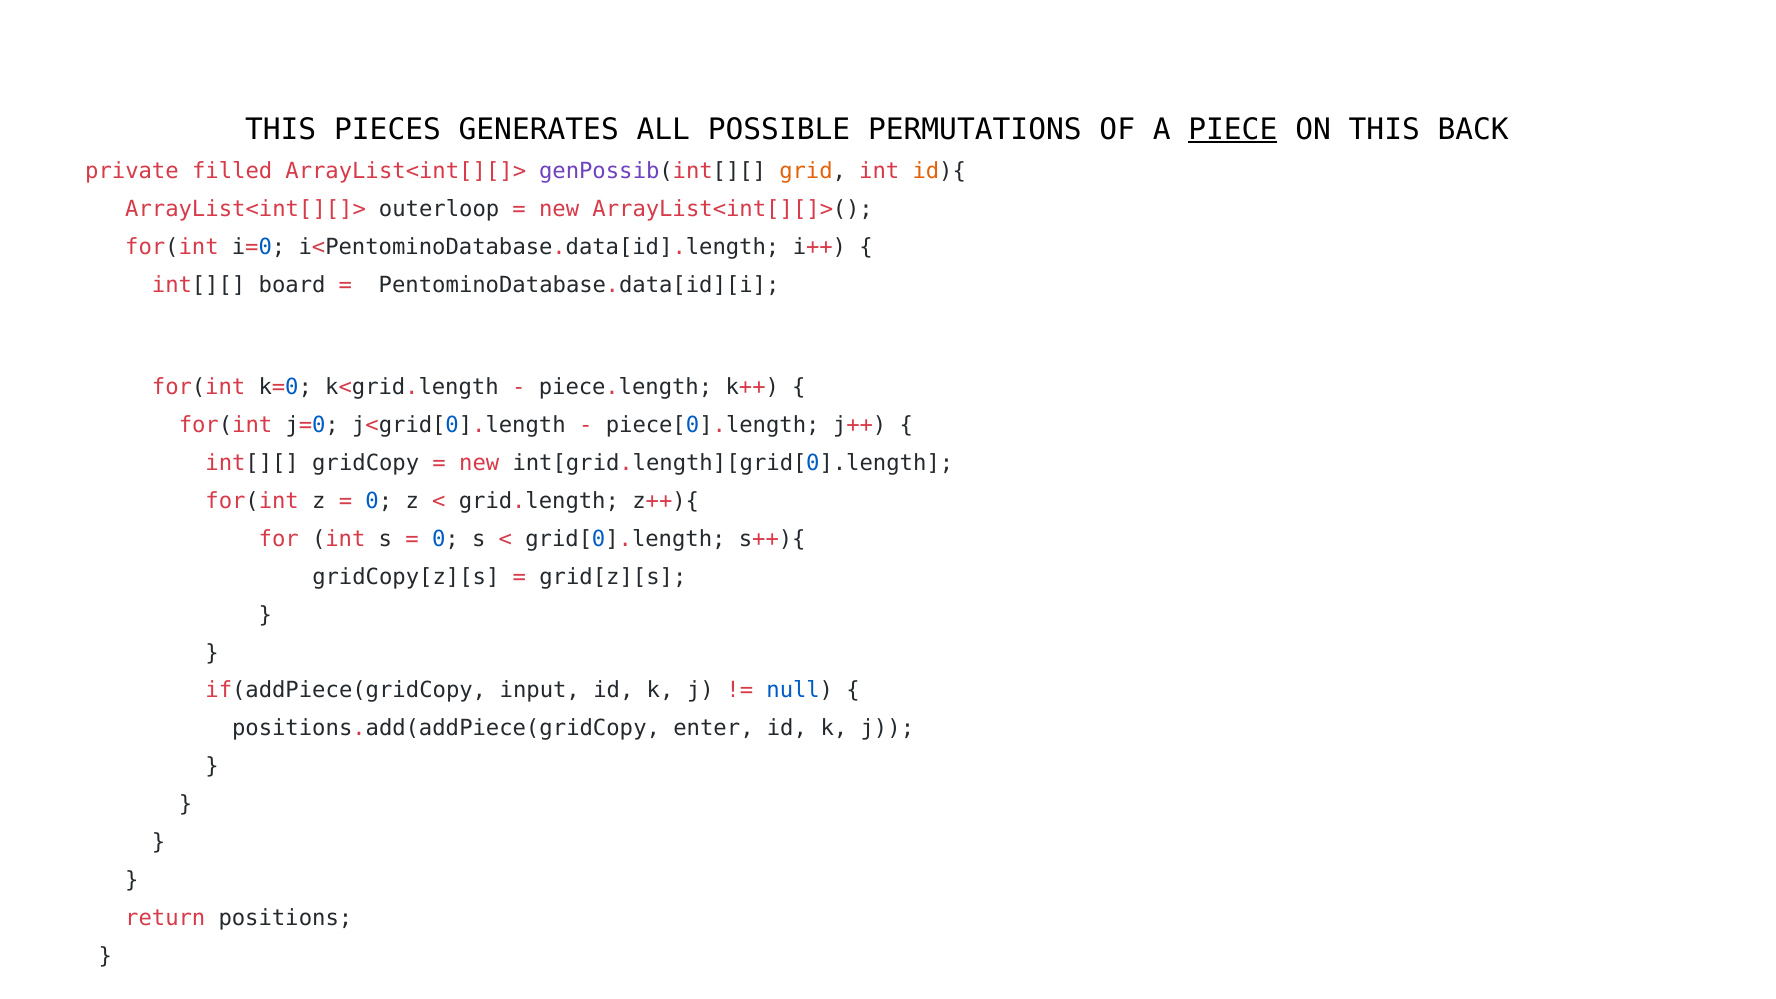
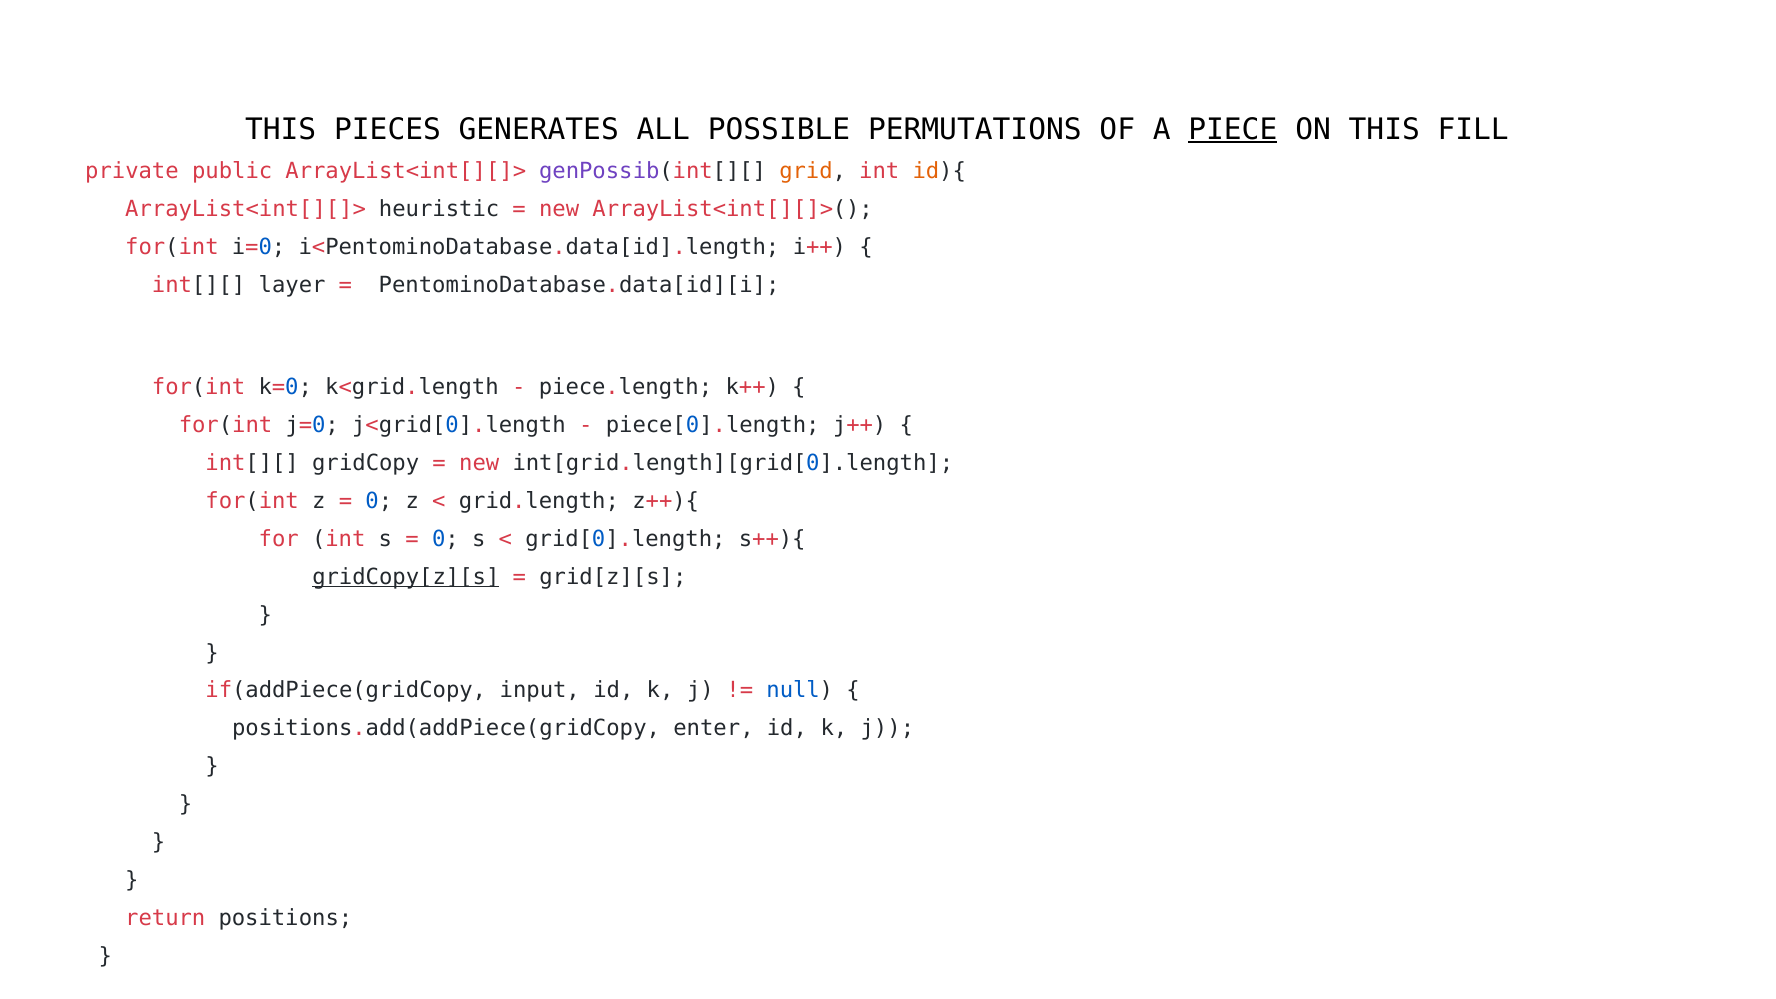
BACK: BACK -> FILL
filled: filled -> public
outerloop: outerloop -> heuristic
board: board -> layer
gridCopy[z][s underline: none -> present
